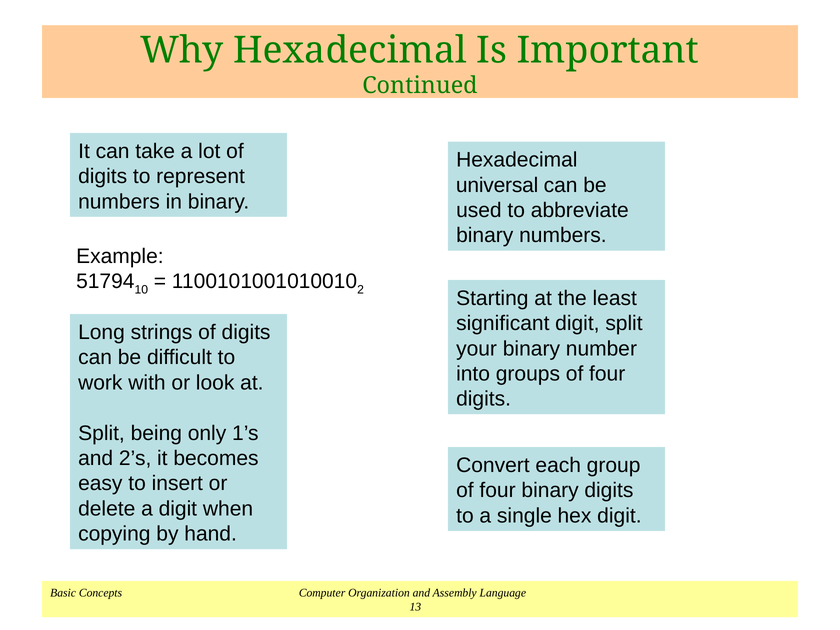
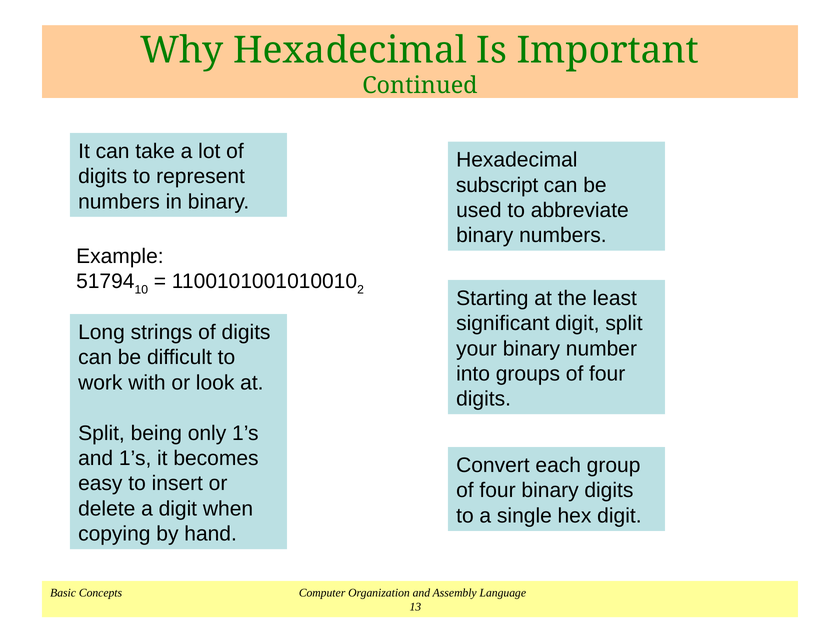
universal: universal -> subscript
and 2’s: 2’s -> 1’s
